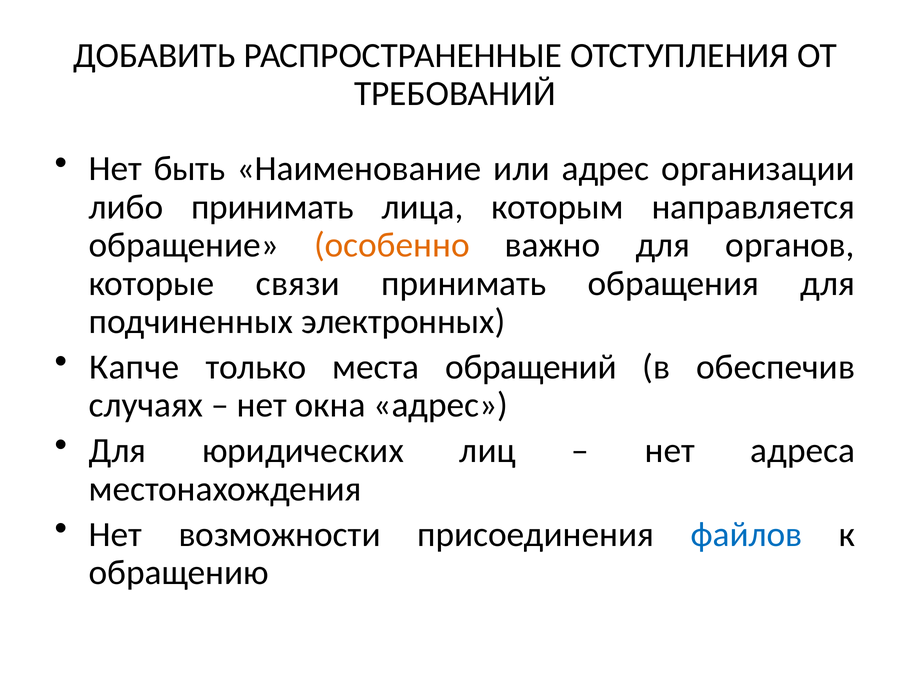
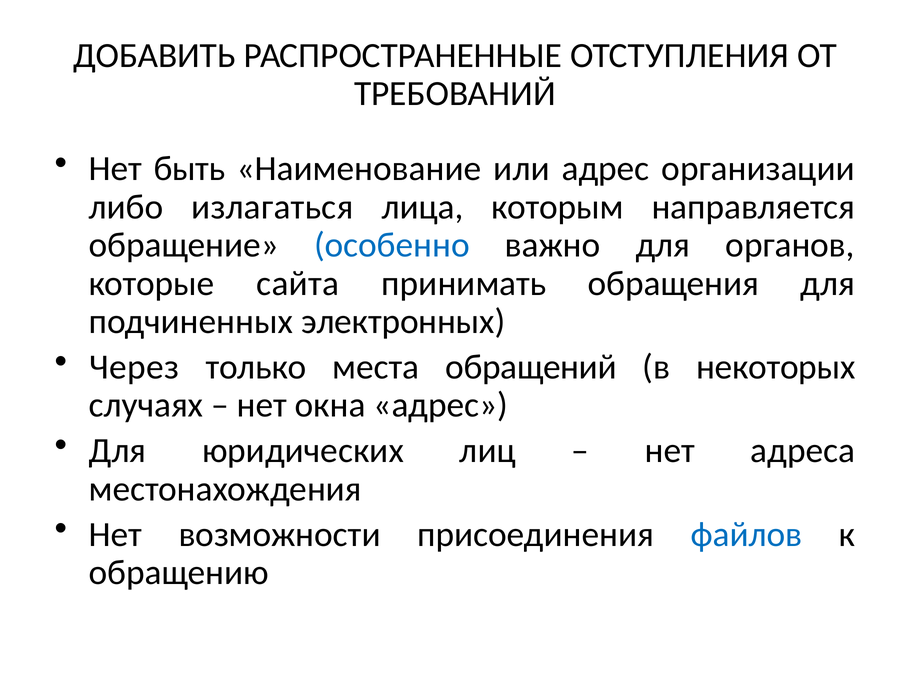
либо принимать: принимать -> излагаться
особенно colour: orange -> blue
связи: связи -> сайта
Капче: Капче -> Через
обеспечив: обеспечив -> некоторых
